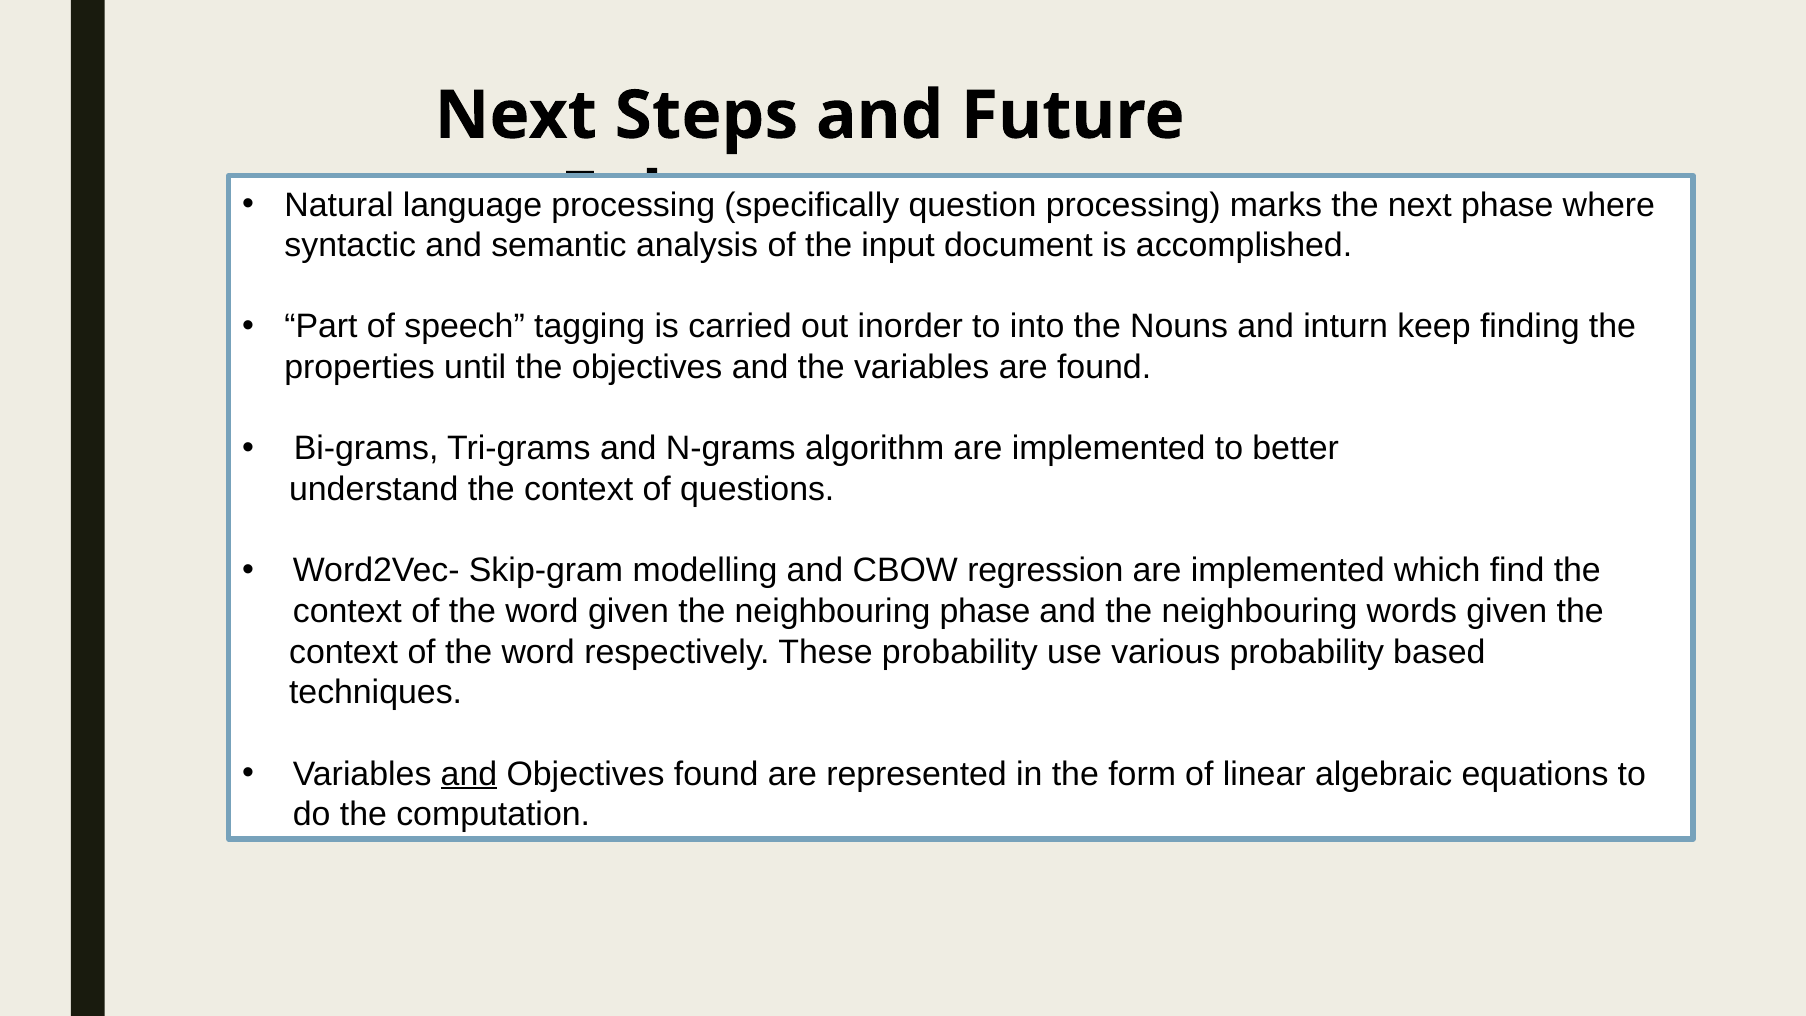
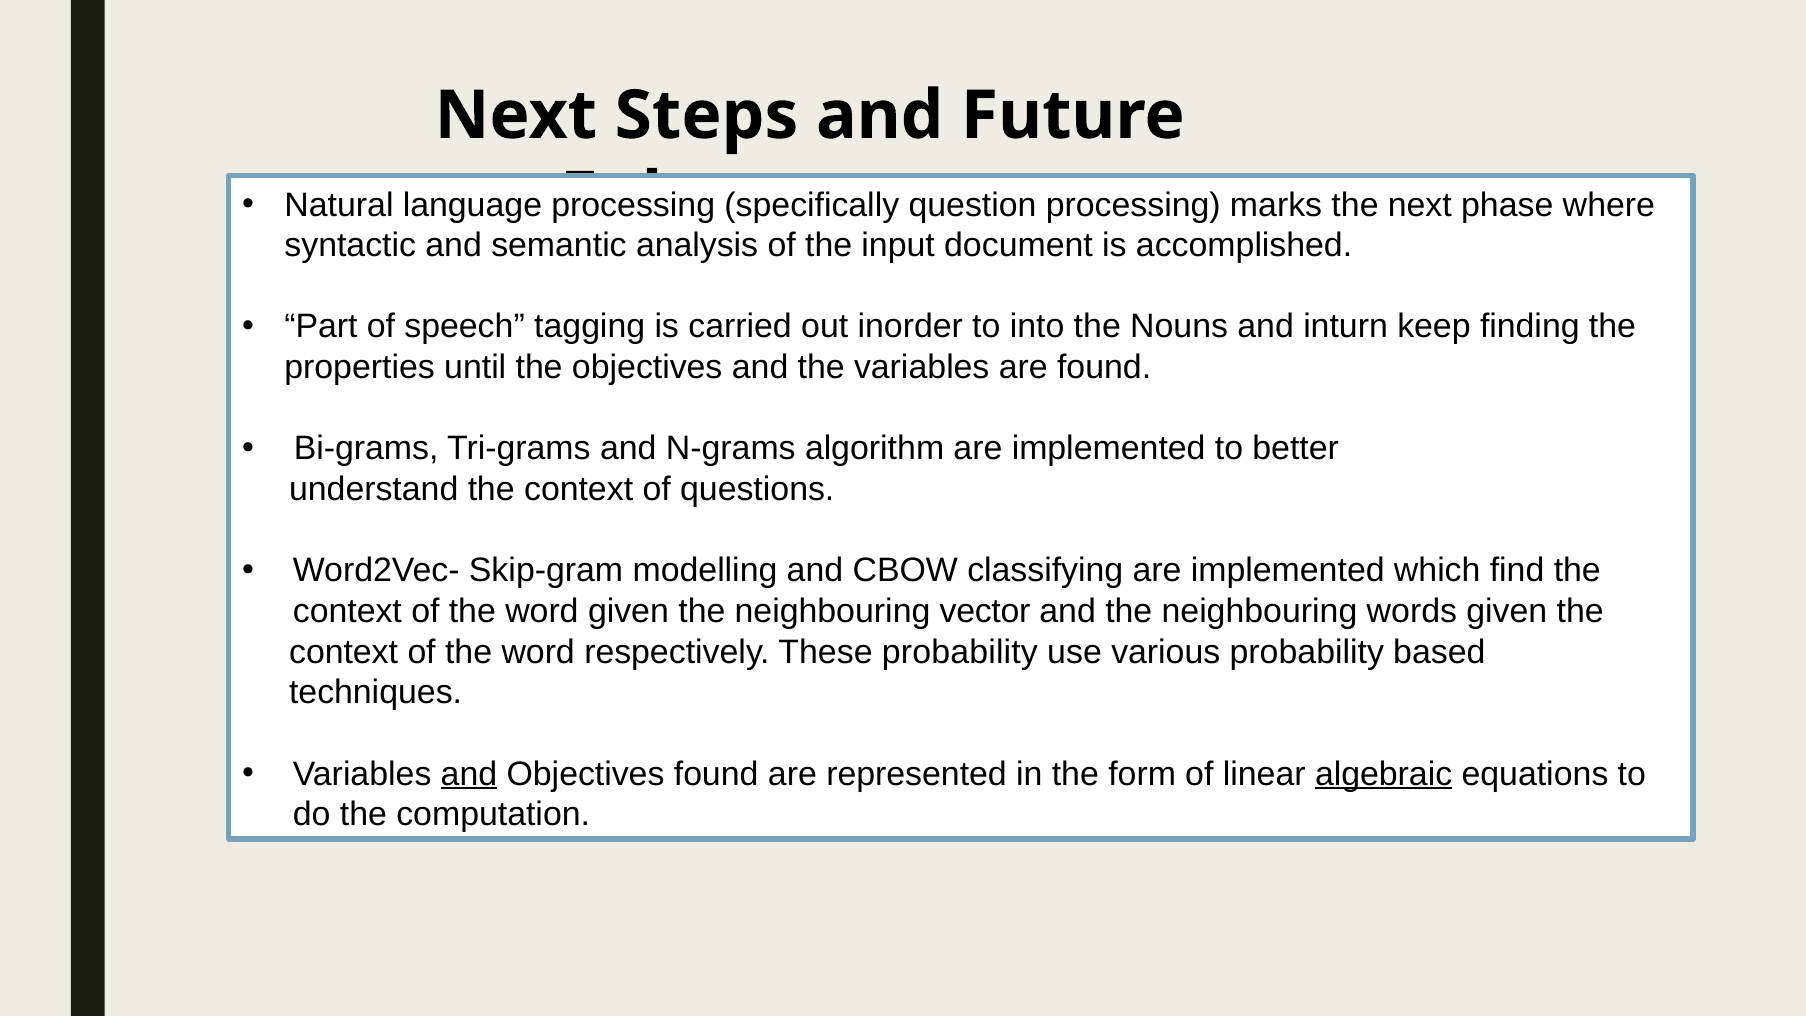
regression: regression -> classifying
neighbouring phase: phase -> vector
algebraic underline: none -> present
